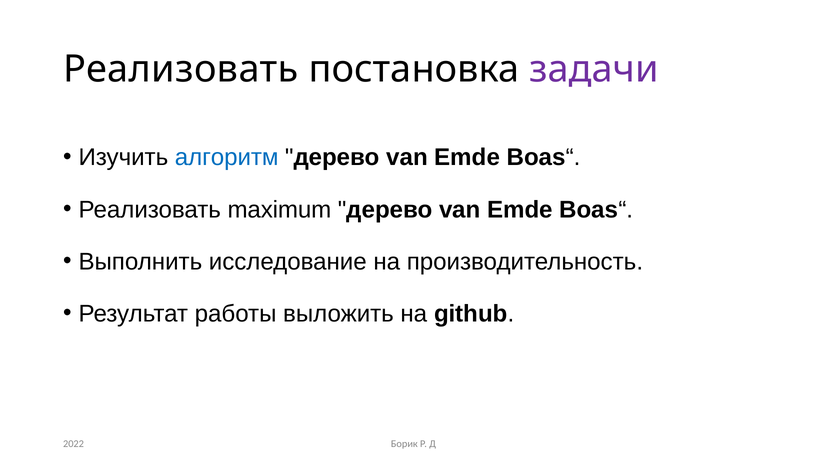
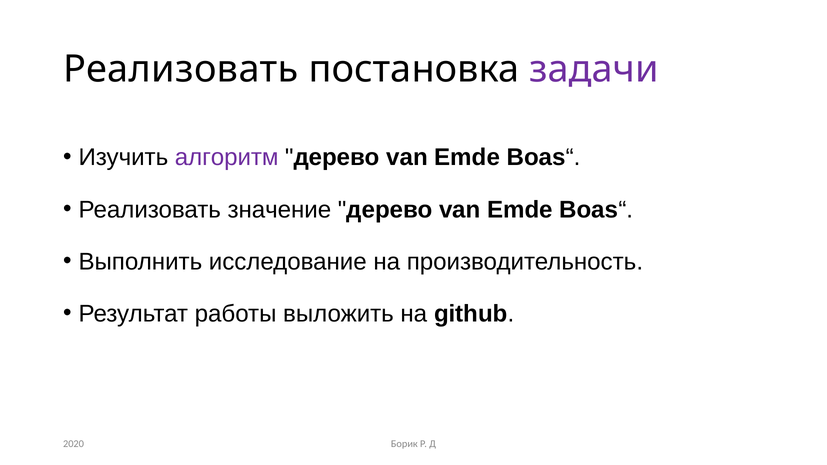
алгоритм colour: blue -> purple
maximum: maximum -> значение
2022: 2022 -> 2020
